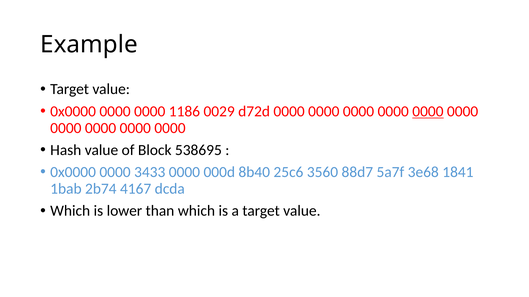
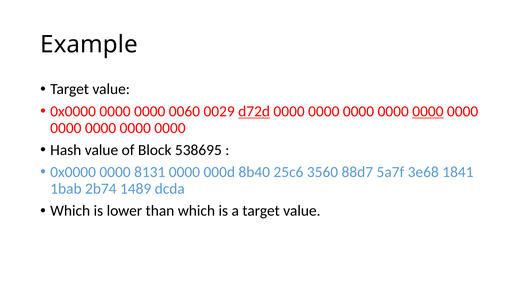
1186: 1186 -> 0060
d72d underline: none -> present
3433: 3433 -> 8131
4167: 4167 -> 1489
